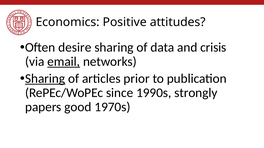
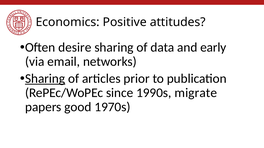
crisis: crisis -> early
email underline: present -> none
strongly: strongly -> migrate
